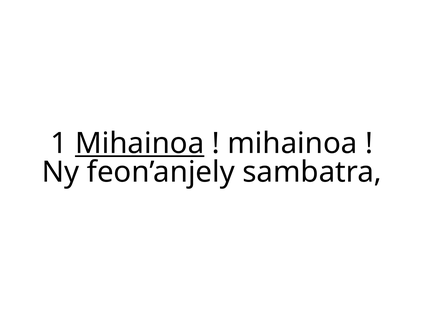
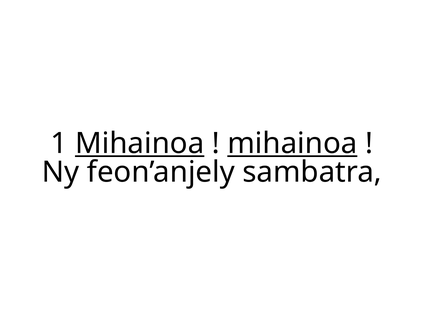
mihainoa at (292, 144) underline: none -> present
